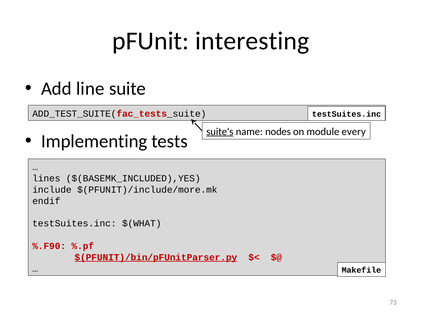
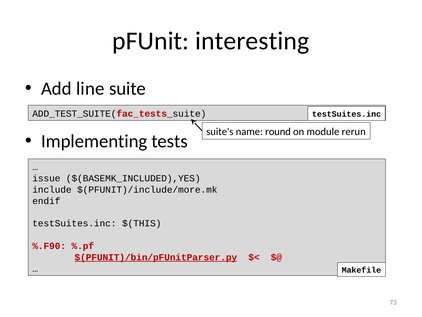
suite's underline: present -> none
nodes: nodes -> round
every: every -> rerun
lines: lines -> issue
$(WHAT: $(WHAT -> $(THIS
